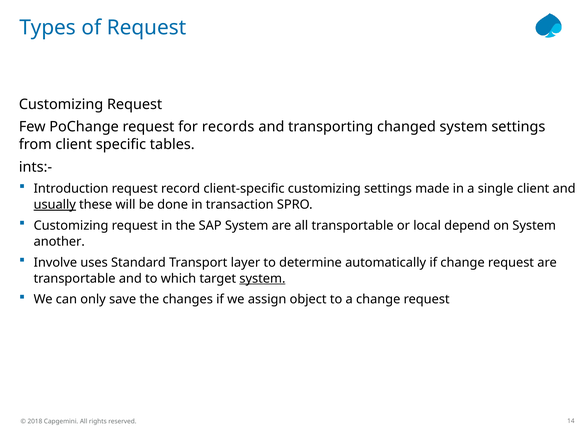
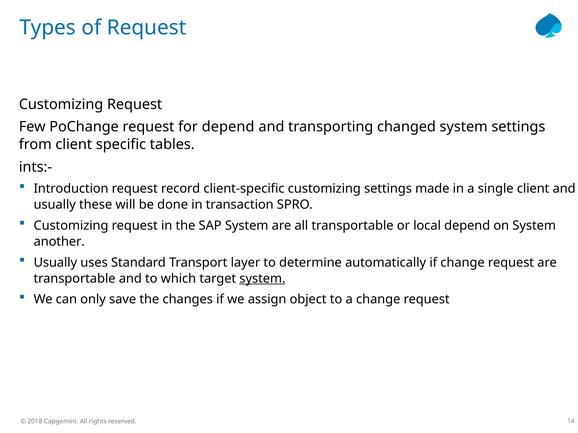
for records: records -> depend
usually at (55, 205) underline: present -> none
Involve at (55, 263): Involve -> Usually
